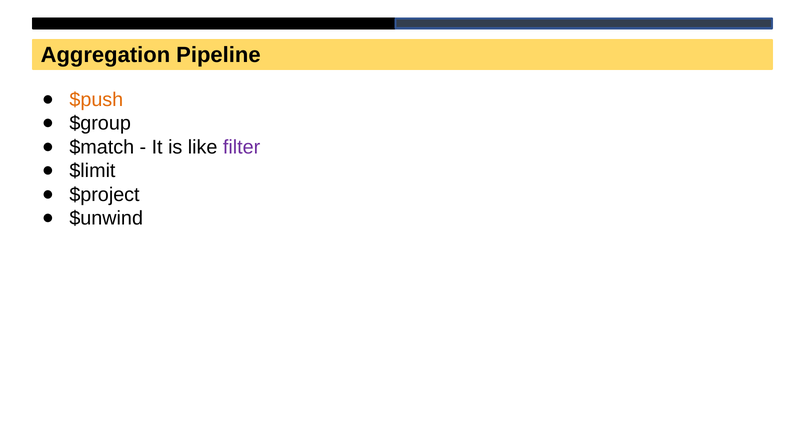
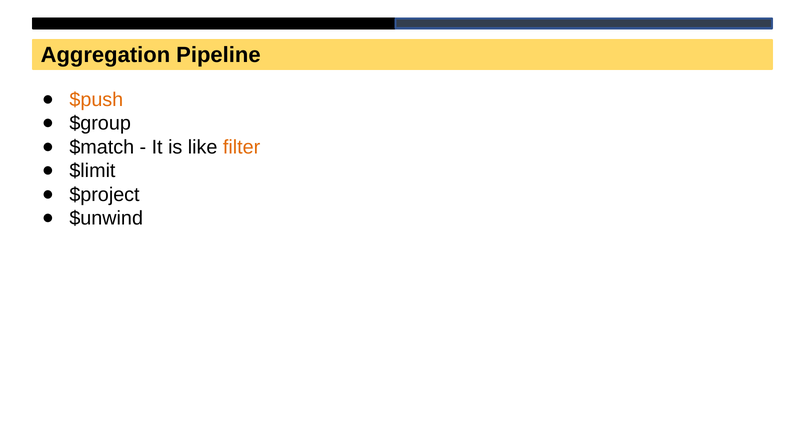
filter colour: purple -> orange
